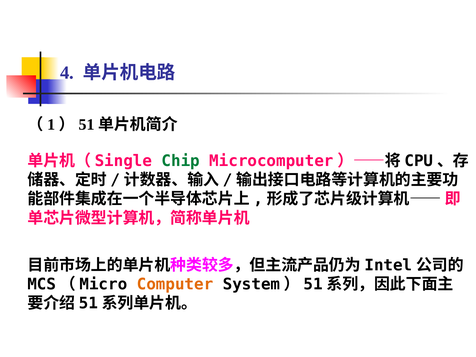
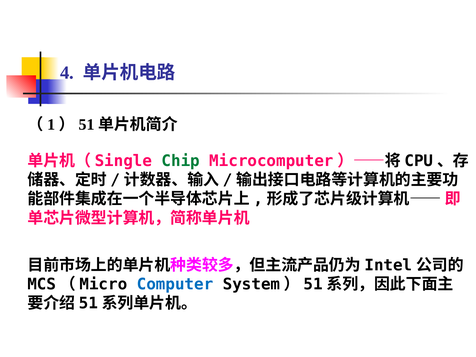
Computer colour: orange -> blue
